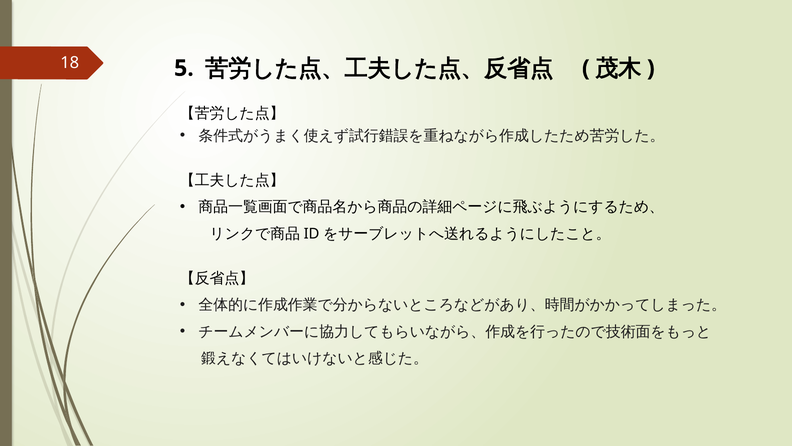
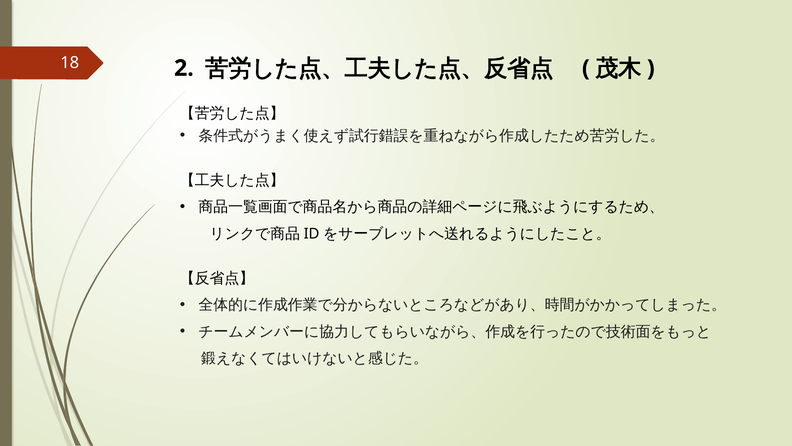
5: 5 -> 2
